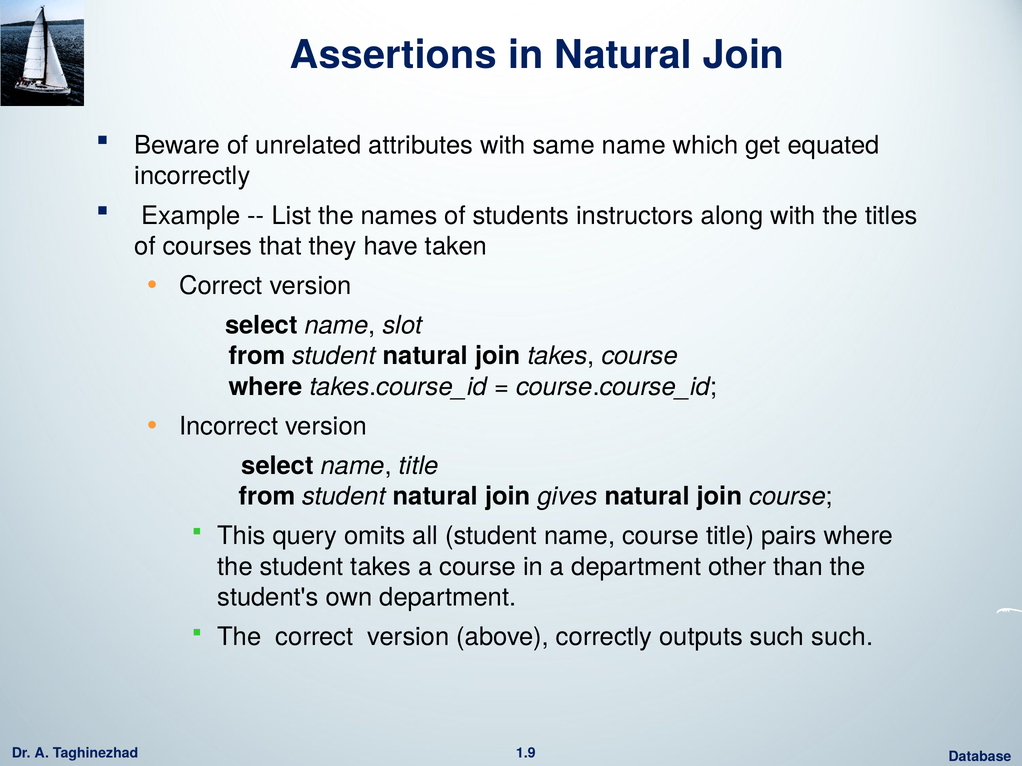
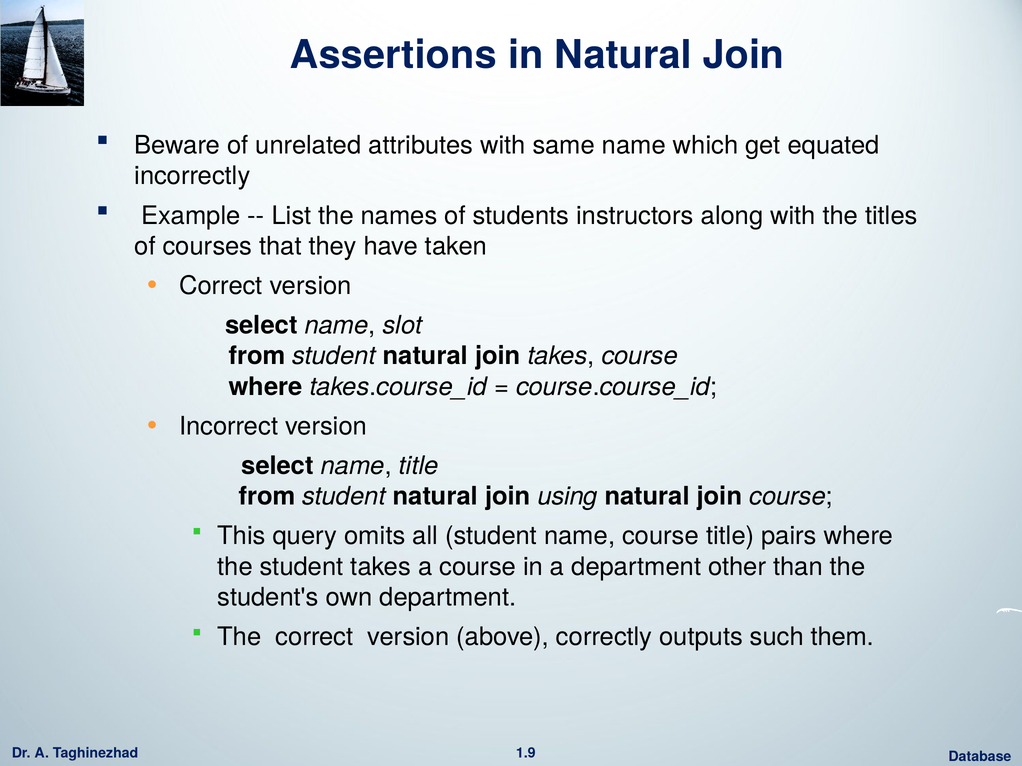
gives: gives -> using
such such: such -> them
